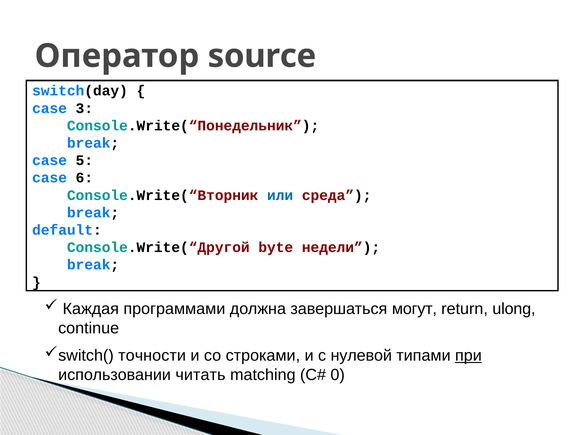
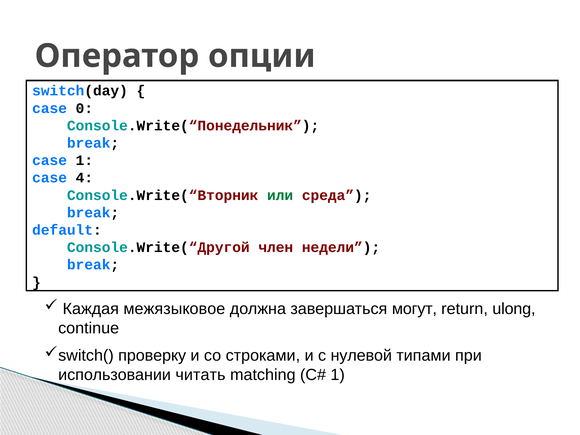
source: source -> опции
3: 3 -> 0
case 5: 5 -> 1
6: 6 -> 4
или colour: blue -> green
byte: byte -> член
программами: программами -> межязыковое
точности: точности -> проверку
при underline: present -> none
0 at (338, 375): 0 -> 1
